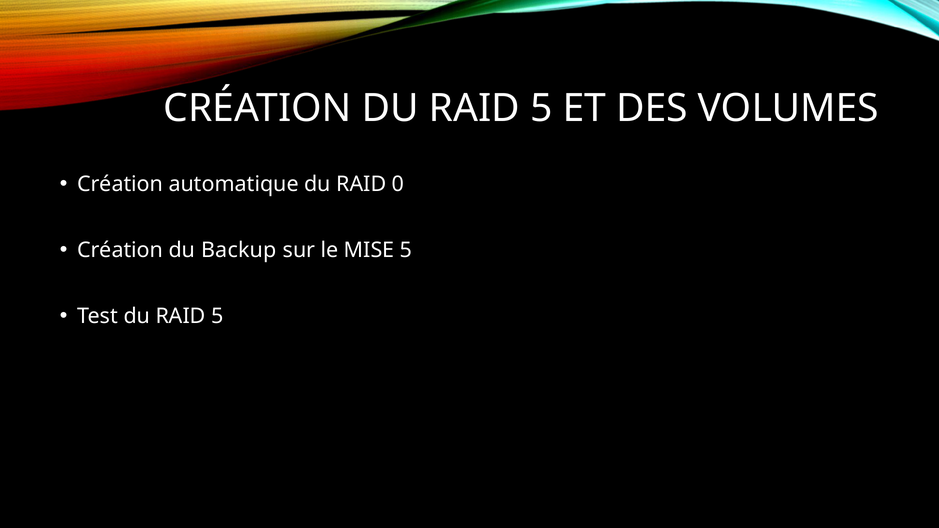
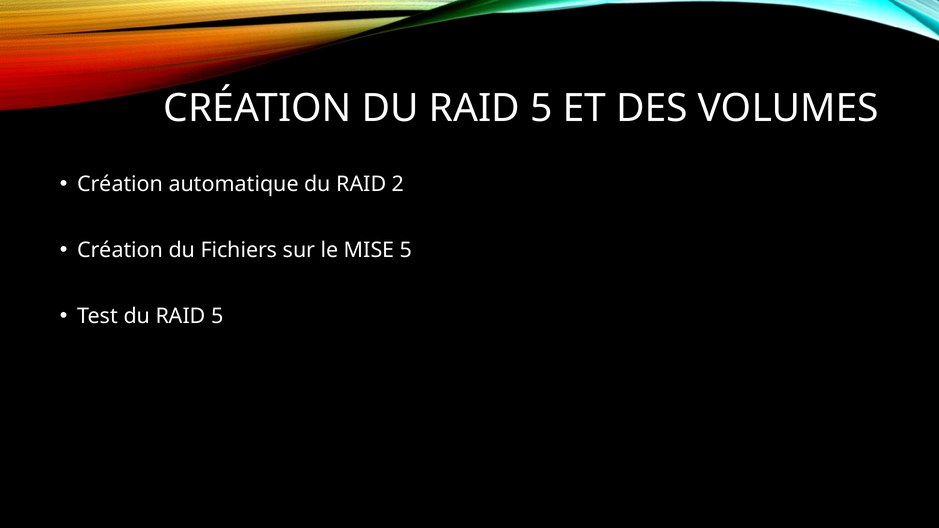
0: 0 -> 2
Backup: Backup -> Fichiers
